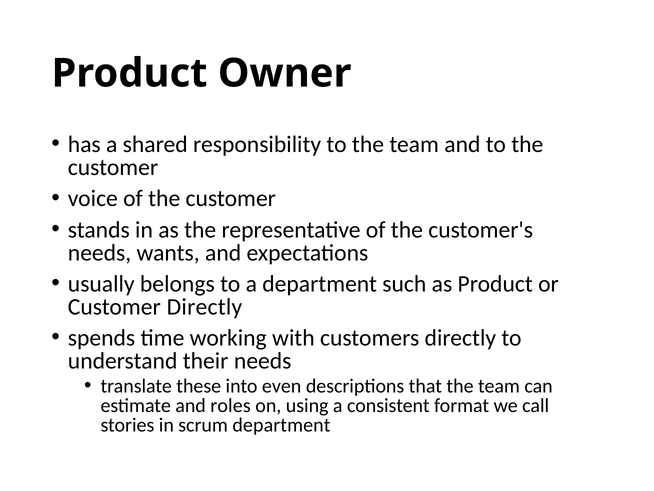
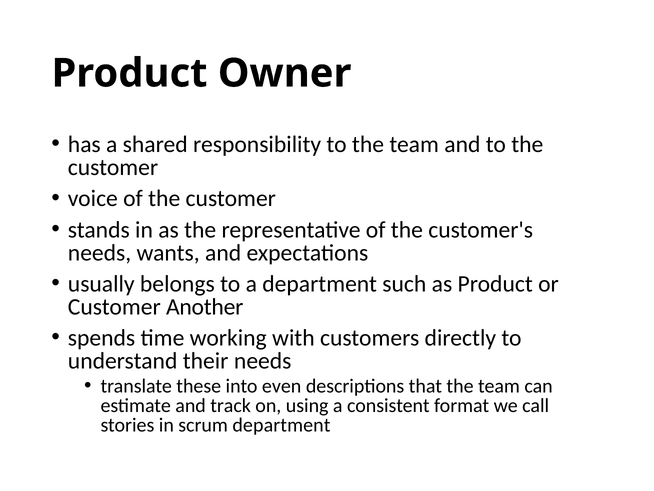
Customer Directly: Directly -> Another
roles: roles -> track
